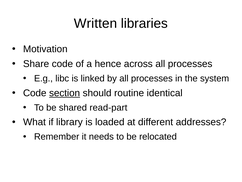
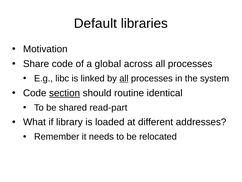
Written: Written -> Default
hence: hence -> global
all at (124, 78) underline: none -> present
